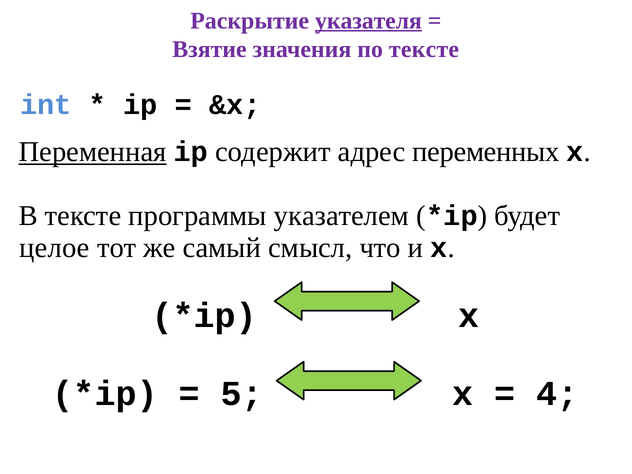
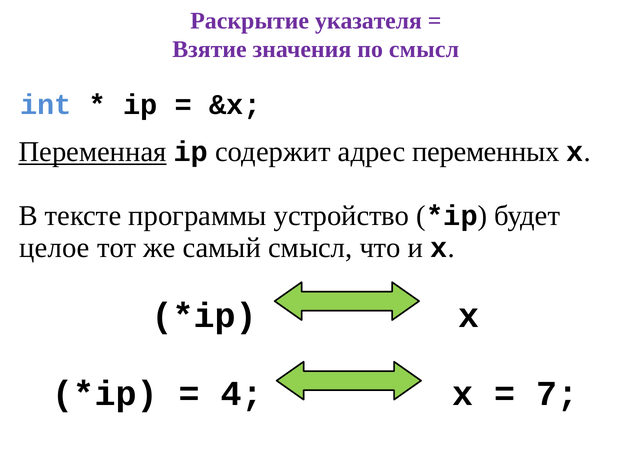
указателя underline: present -> none
по тексте: тексте -> смысл
указателем: указателем -> устройство
5: 5 -> 4
4: 4 -> 7
